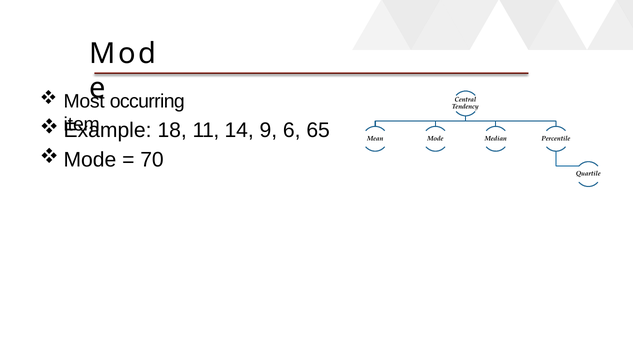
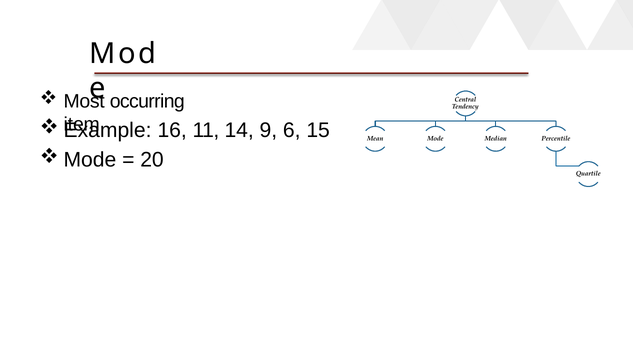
18: 18 -> 16
65: 65 -> 15
70: 70 -> 20
